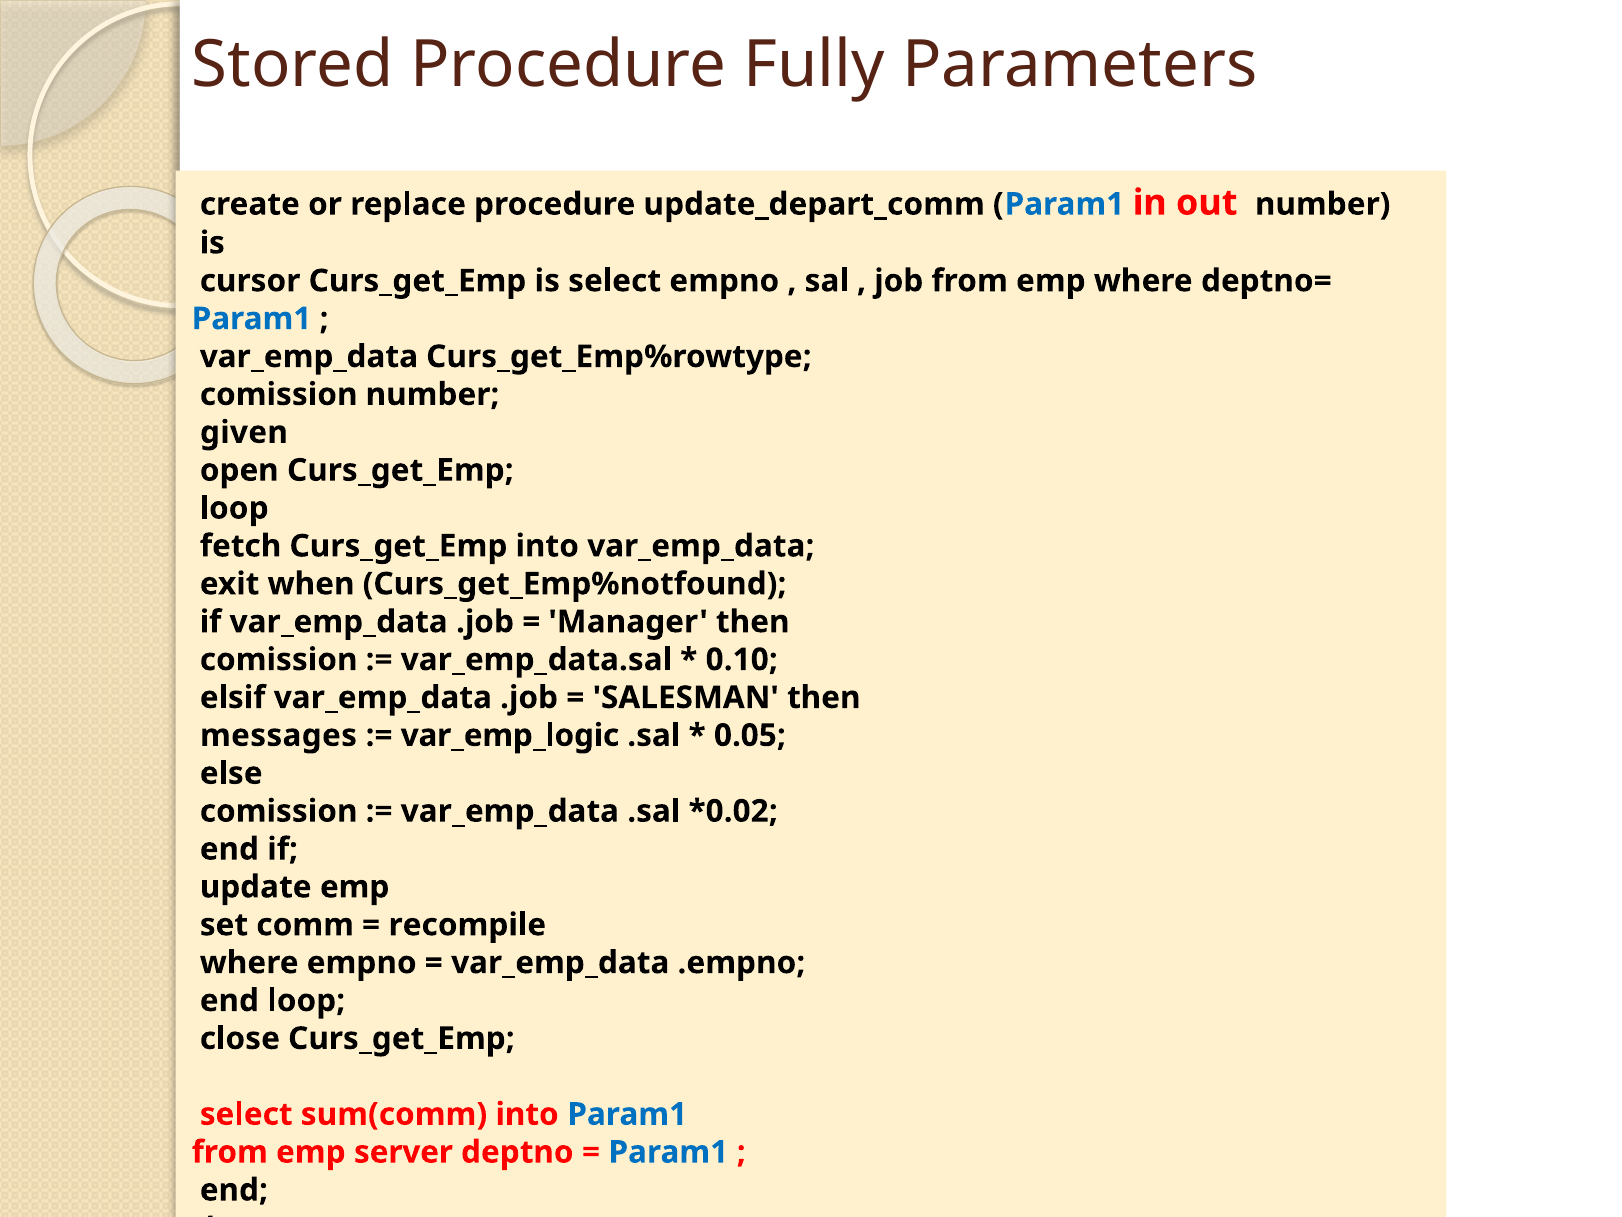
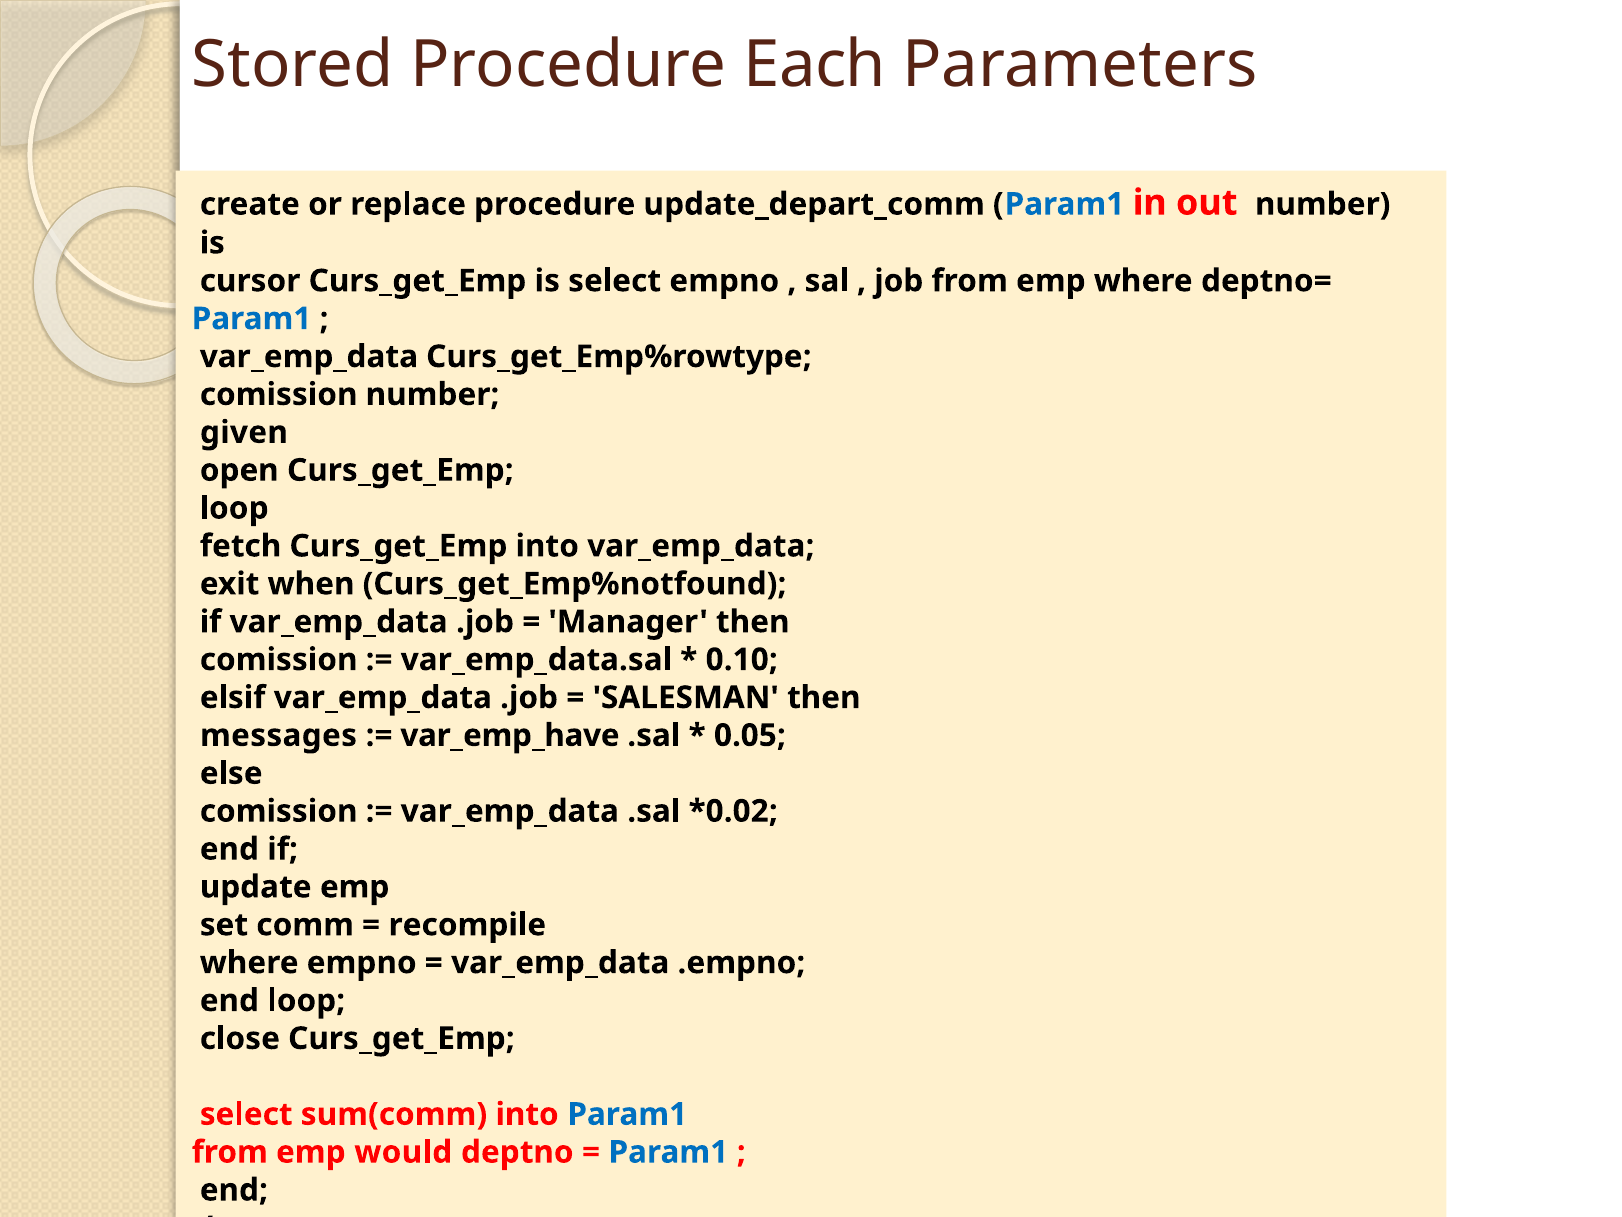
Fully: Fully -> Each
var_emp_logic: var_emp_logic -> var_emp_have
server: server -> would
